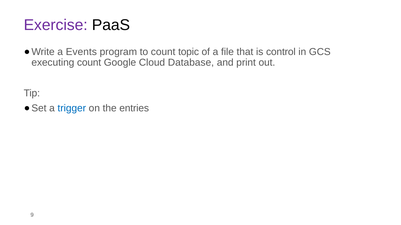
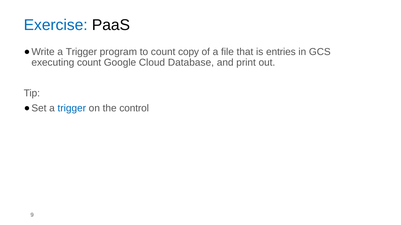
Exercise colour: purple -> blue
Events at (81, 52): Events -> Trigger
topic: topic -> copy
control: control -> entries
entries: entries -> control
